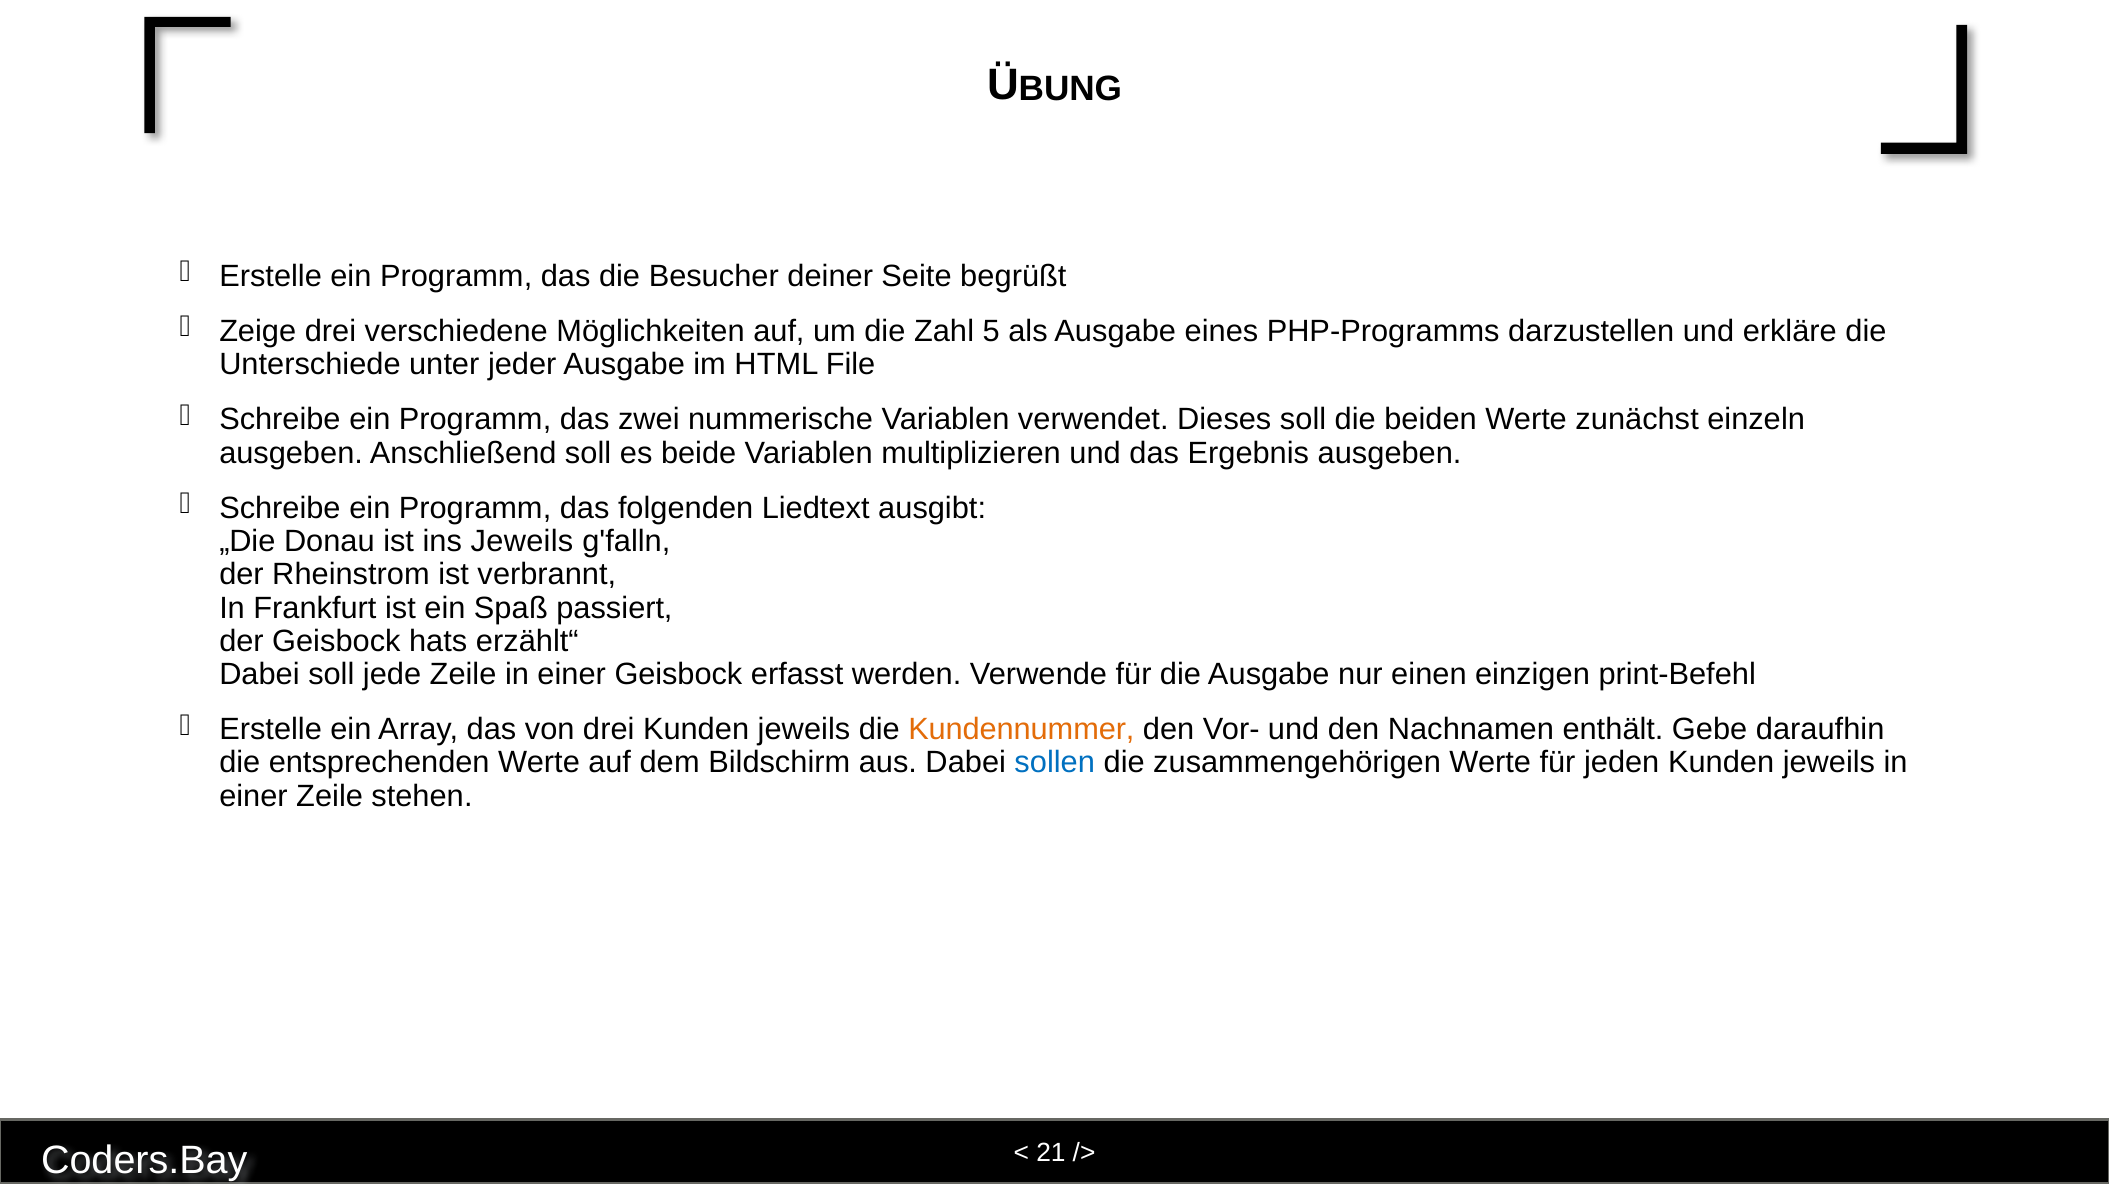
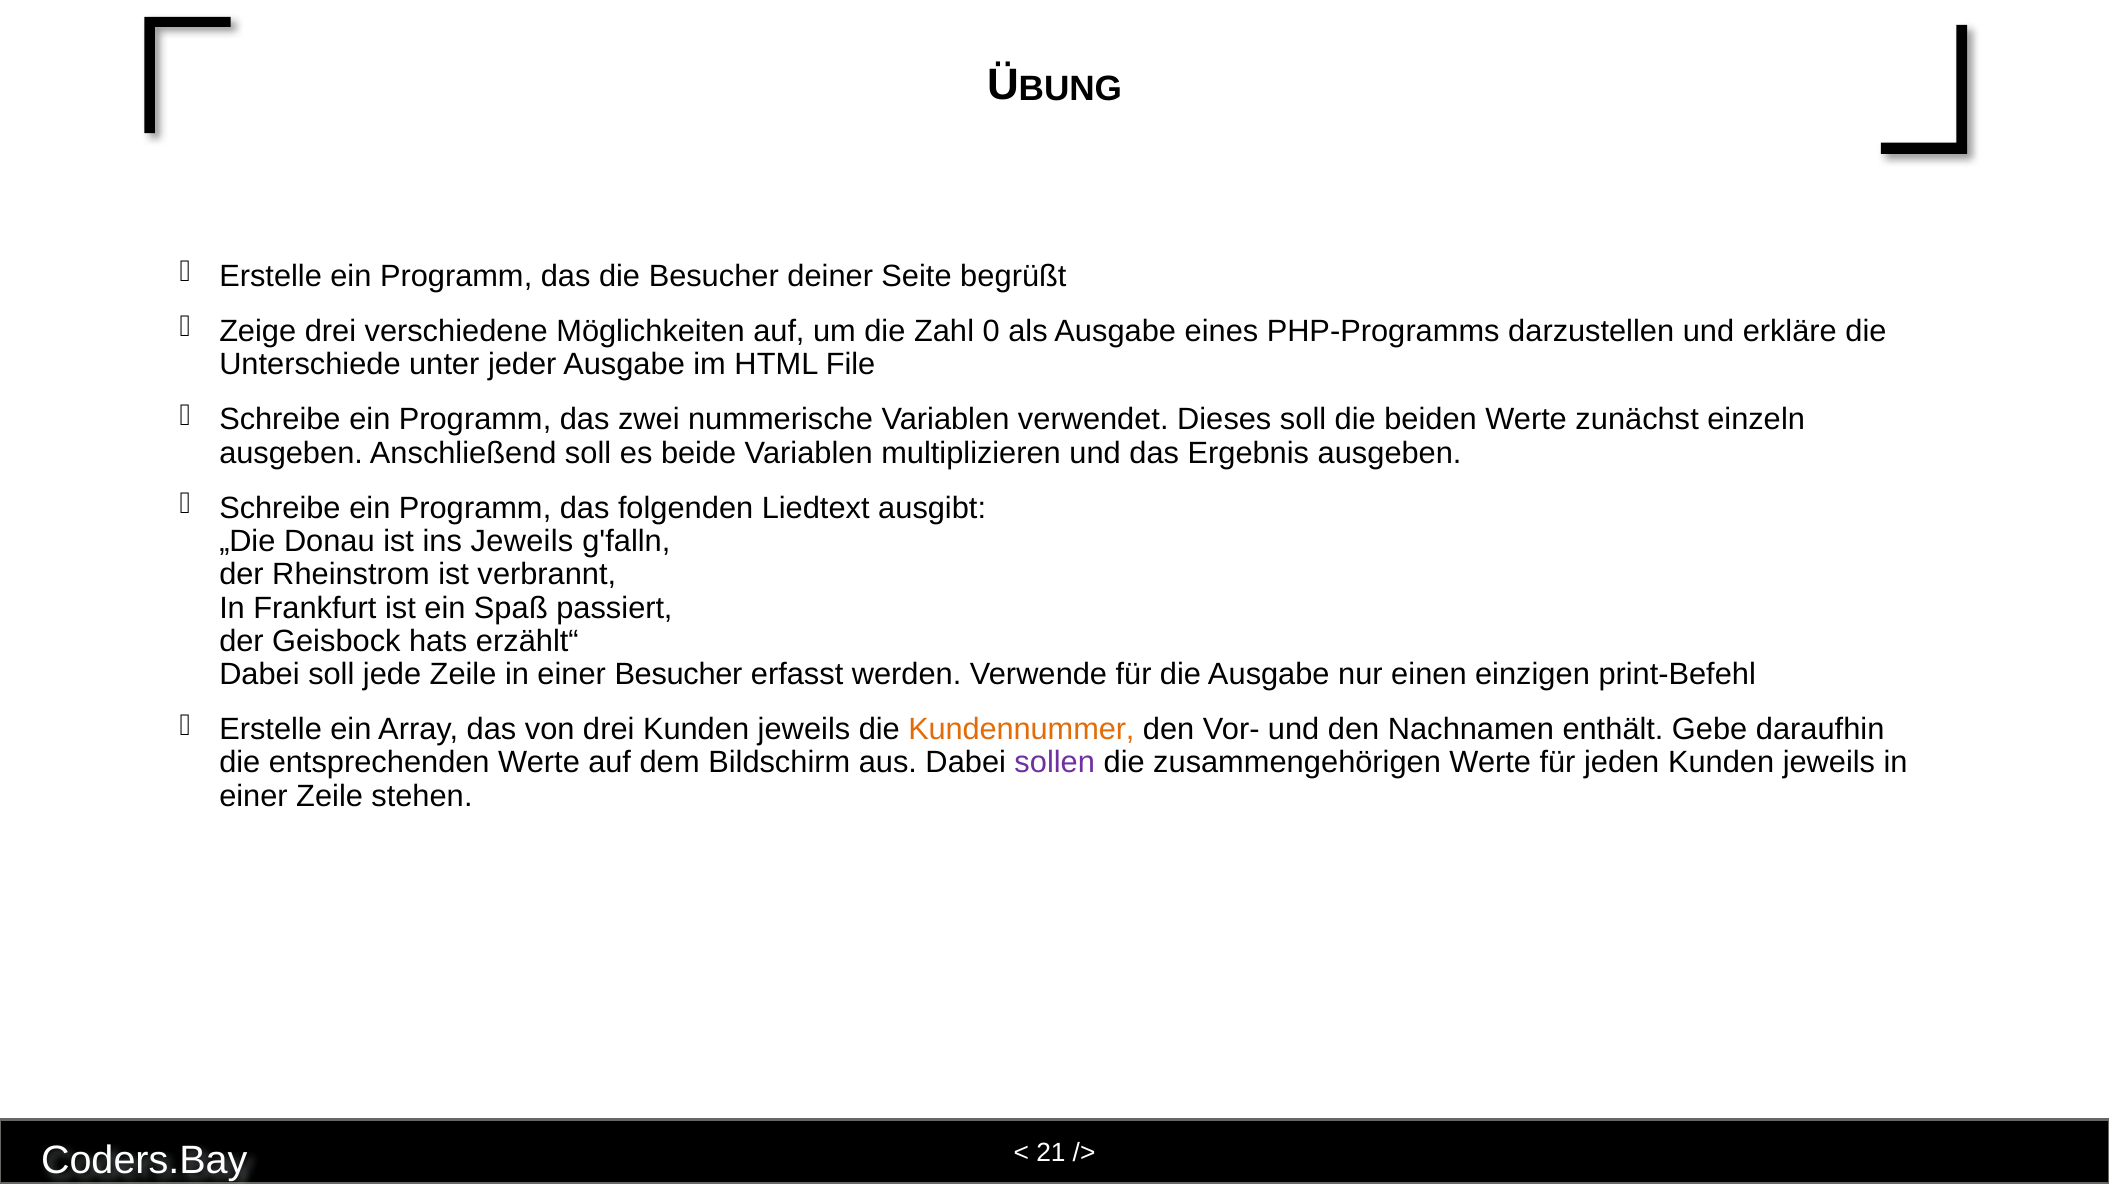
5: 5 -> 0
einer Geisbock: Geisbock -> Besucher
sollen colour: blue -> purple
